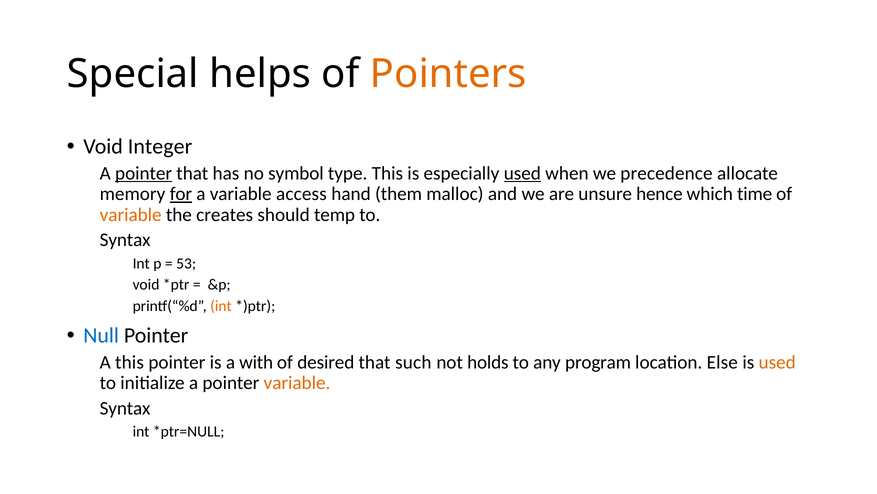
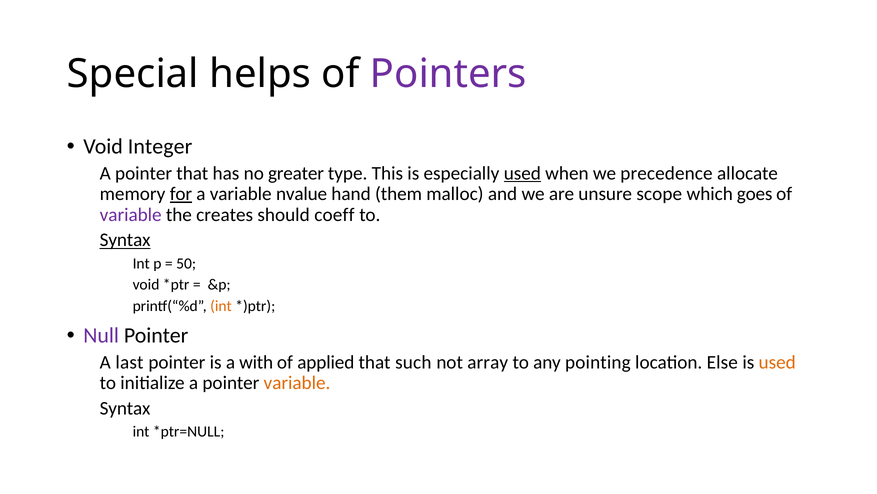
Pointers colour: orange -> purple
pointer at (144, 173) underline: present -> none
symbol: symbol -> greater
access: access -> nvalue
hence: hence -> scope
time: time -> goes
variable at (131, 215) colour: orange -> purple
temp: temp -> coeff
Syntax at (125, 240) underline: none -> present
53: 53 -> 50
Null colour: blue -> purple
A this: this -> last
desired: desired -> applied
holds: holds -> array
program: program -> pointing
